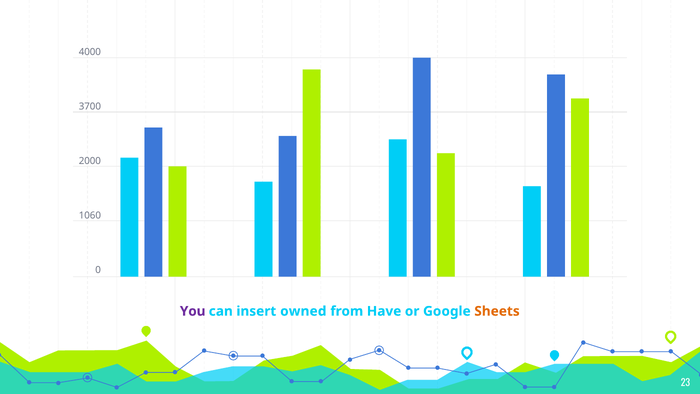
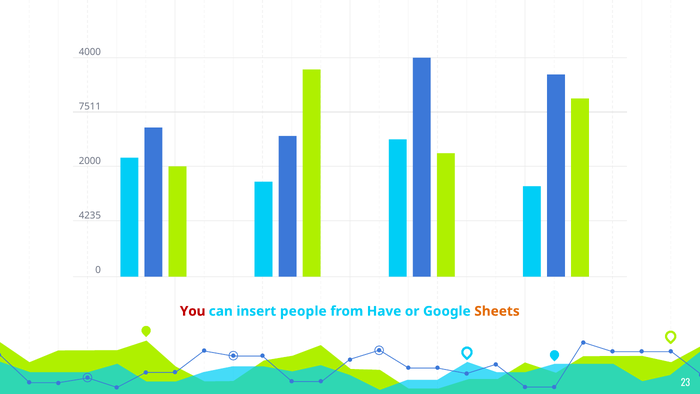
3700: 3700 -> 7511
1060: 1060 -> 4235
You colour: purple -> red
owned: owned -> people
